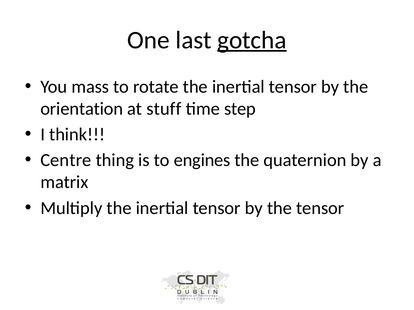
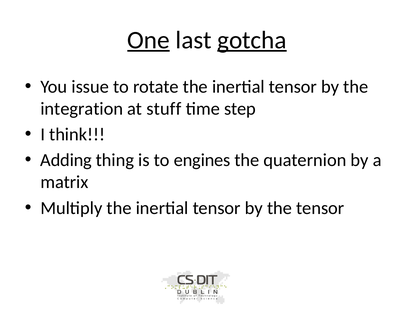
One underline: none -> present
mass: mass -> issue
orientation: orientation -> integration
Centre: Centre -> Adding
